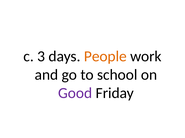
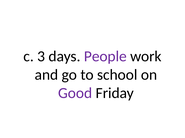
People colour: orange -> purple
